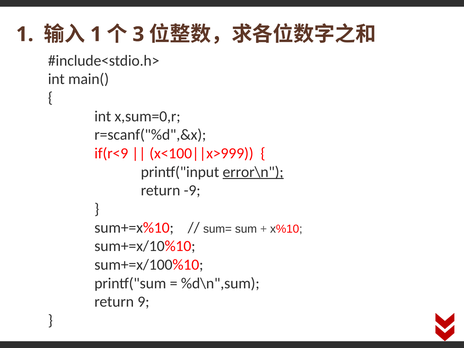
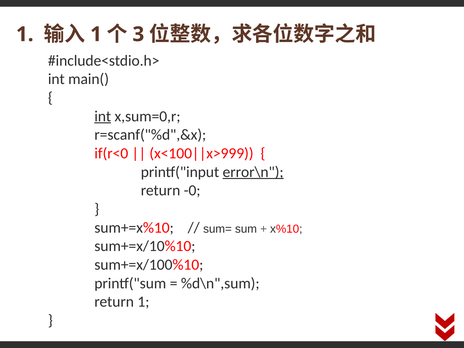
int at (103, 116) underline: none -> present
if(r<9: if(r<9 -> if(r<0
-9: -9 -> -0
return 9: 9 -> 1
